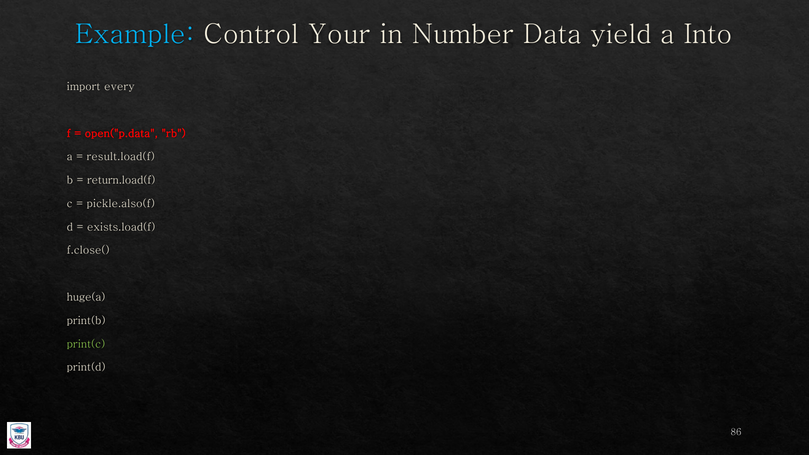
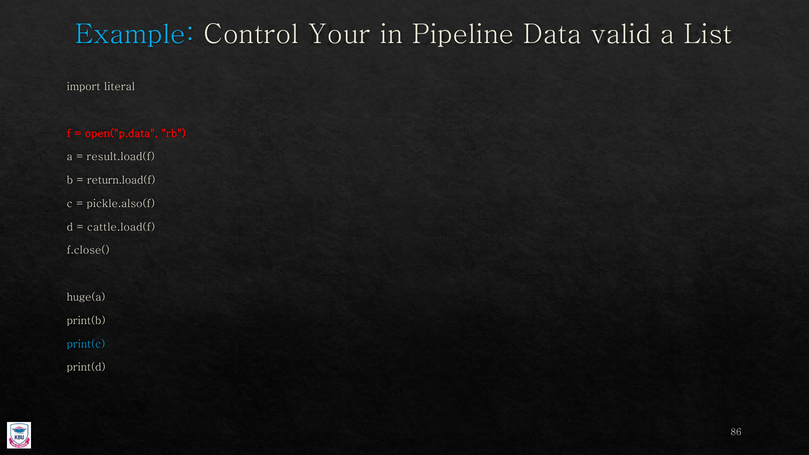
Number: Number -> Pipeline
yield: yield -> valid
Into: Into -> List
every: every -> literal
exists.load(f: exists.load(f -> cattle.load(f
print(c colour: light green -> light blue
